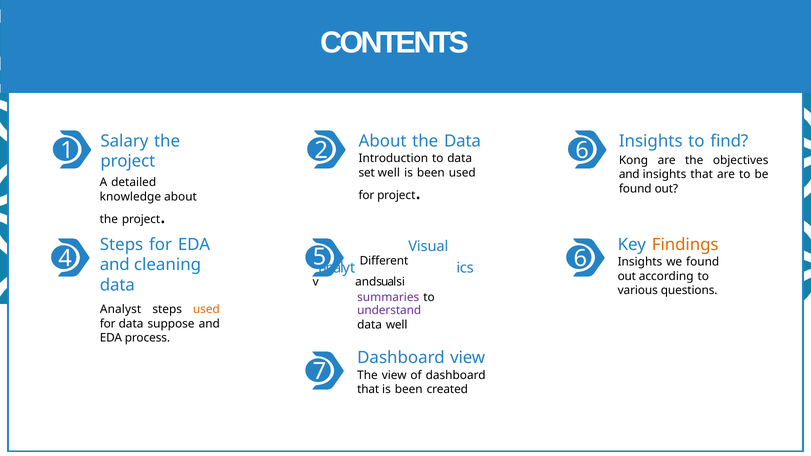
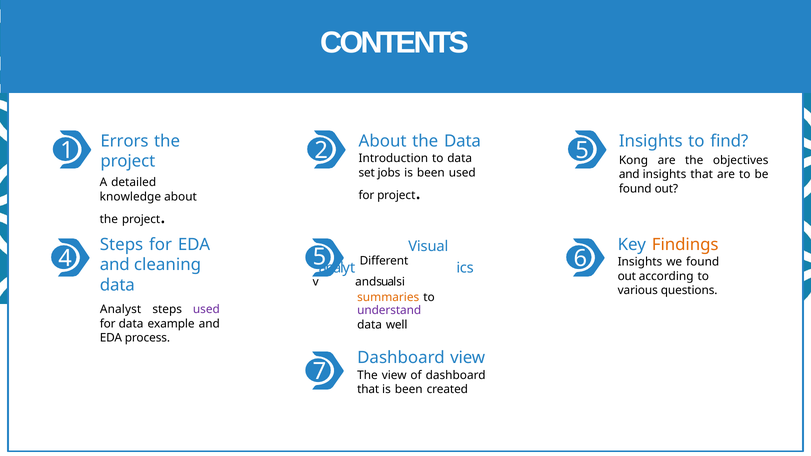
Salary: Salary -> Errors
2 6: 6 -> 5
set well: well -> jobs
summaries colour: purple -> orange
used at (206, 310) colour: orange -> purple
suppose: suppose -> example
